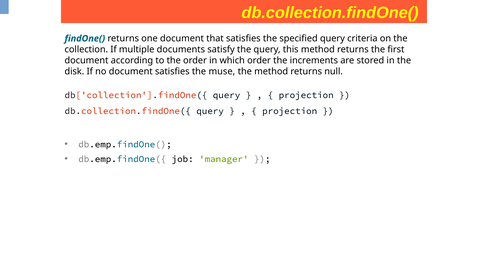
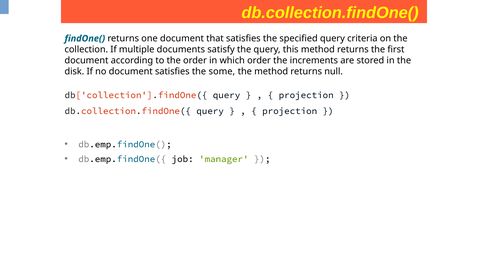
muse: muse -> some
